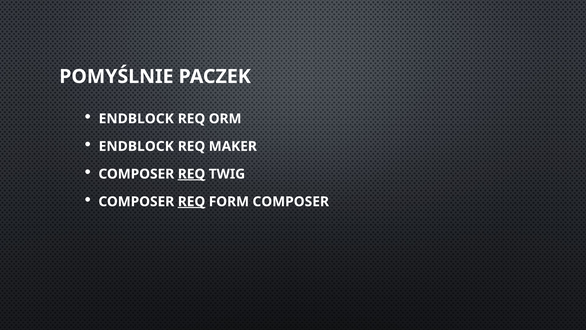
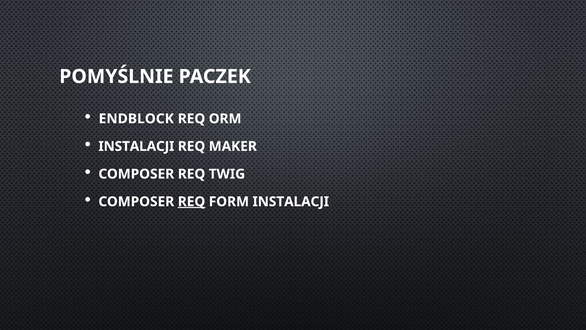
ENDBLOCK at (136, 146): ENDBLOCK -> INSTALACJI
REQ at (192, 174) underline: present -> none
FORM COMPOSER: COMPOSER -> INSTALACJI
